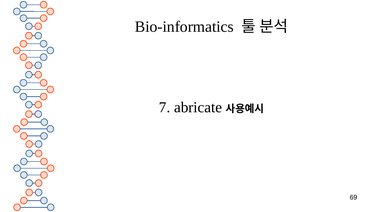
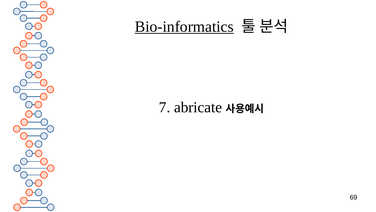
Bio-informatics underline: none -> present
